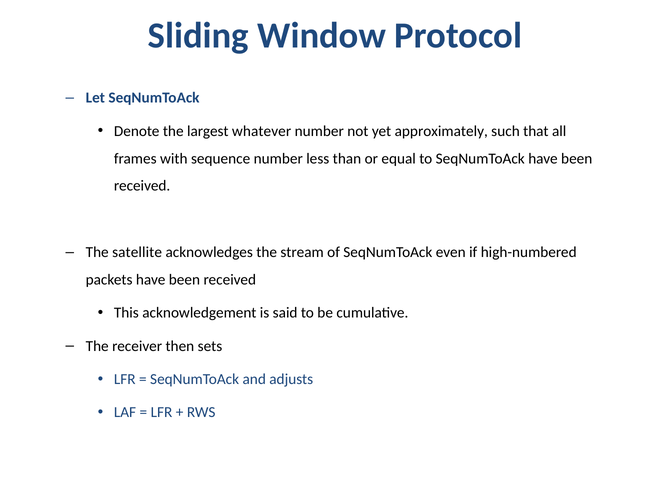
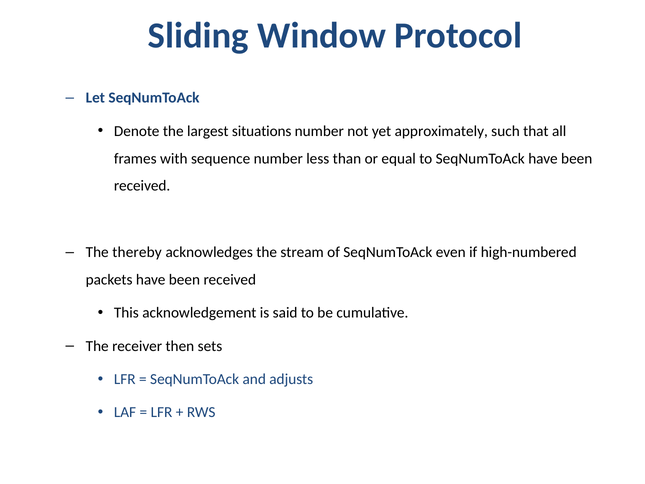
whatever: whatever -> situations
satellite: satellite -> thereby
